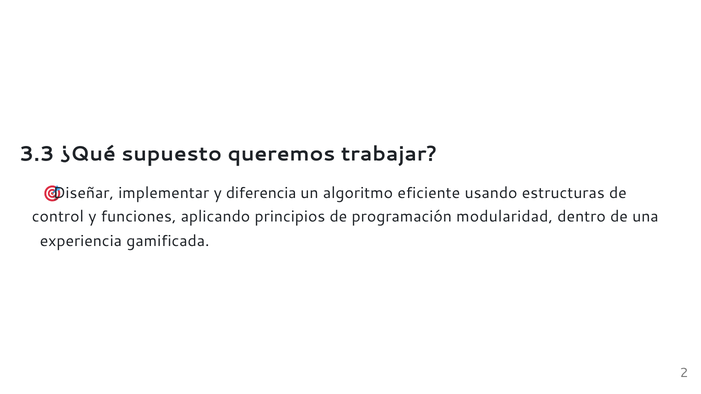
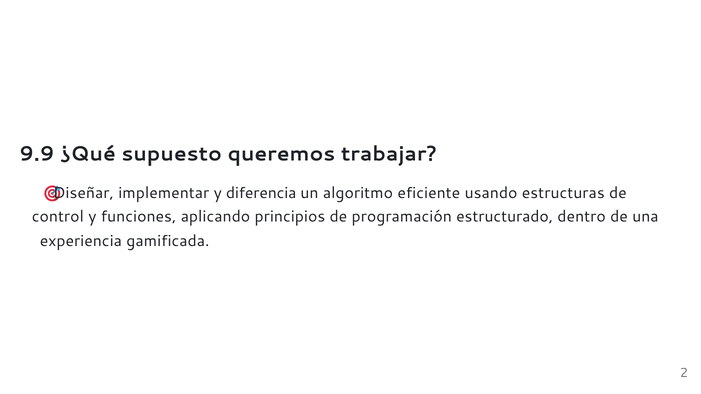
3.3: 3.3 -> 9.9
modularidad: modularidad -> estructurado
